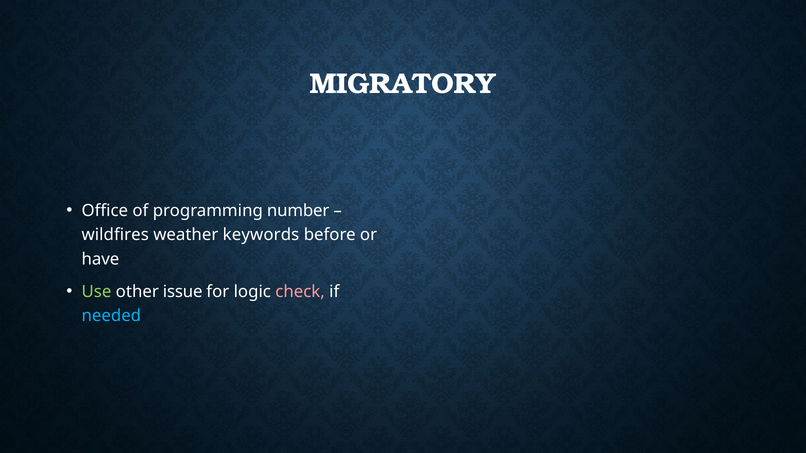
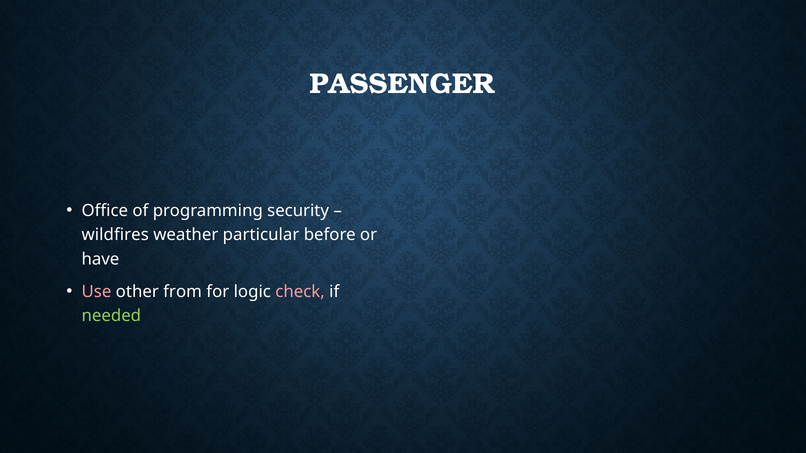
MIGRATORY: MIGRATORY -> PASSENGER
number: number -> security
keywords: keywords -> particular
Use colour: light green -> pink
issue: issue -> from
needed colour: light blue -> light green
